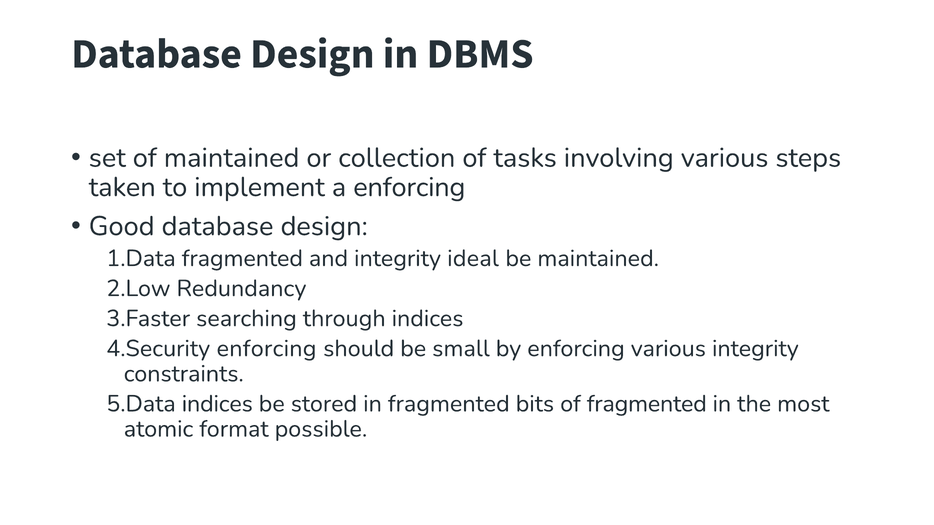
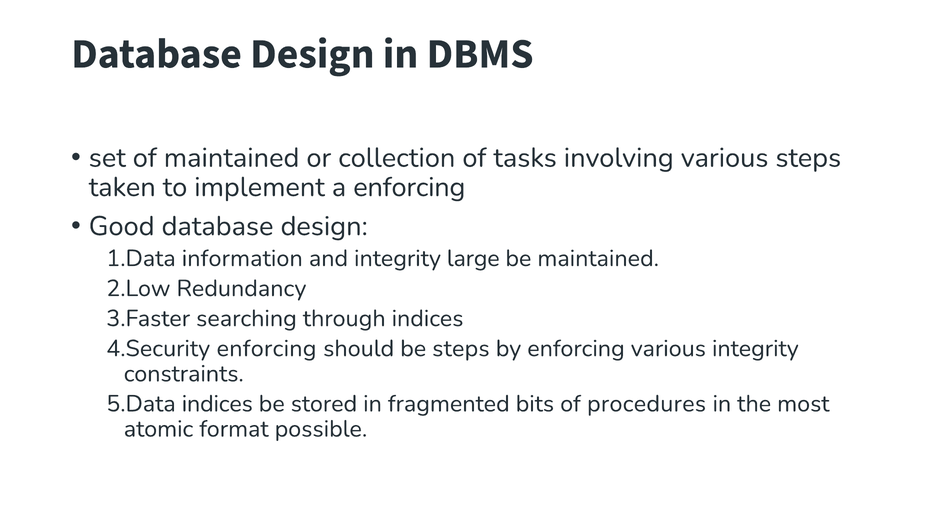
fragmented at (242, 259): fragmented -> information
ideal: ideal -> large
be small: small -> steps
of fragmented: fragmented -> procedures
